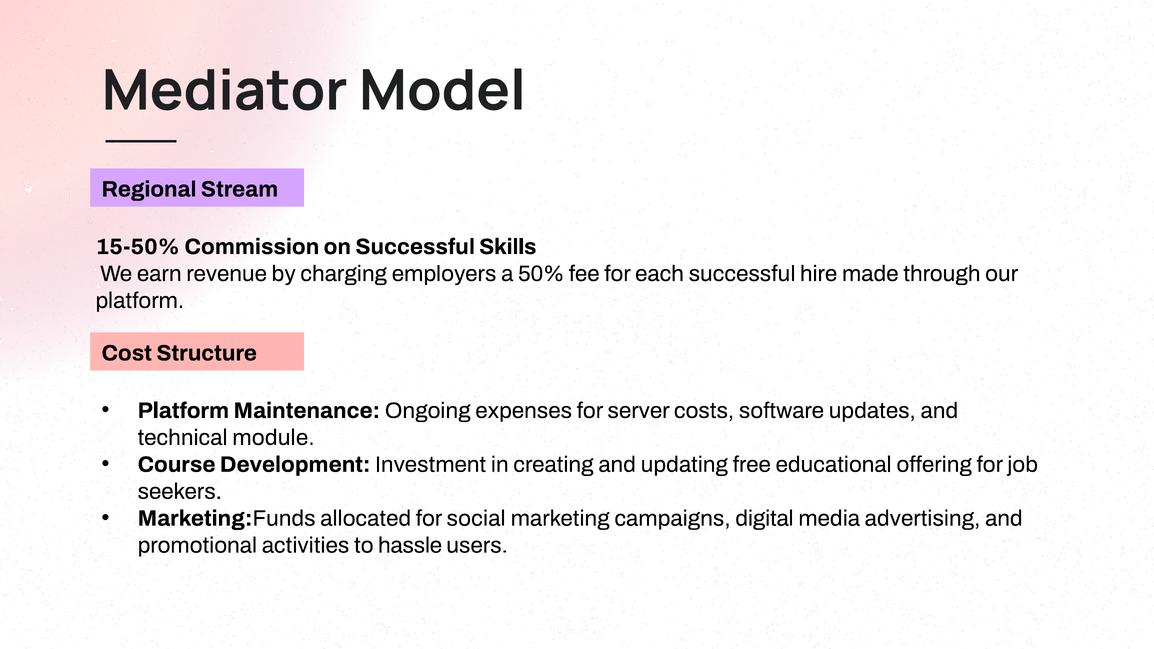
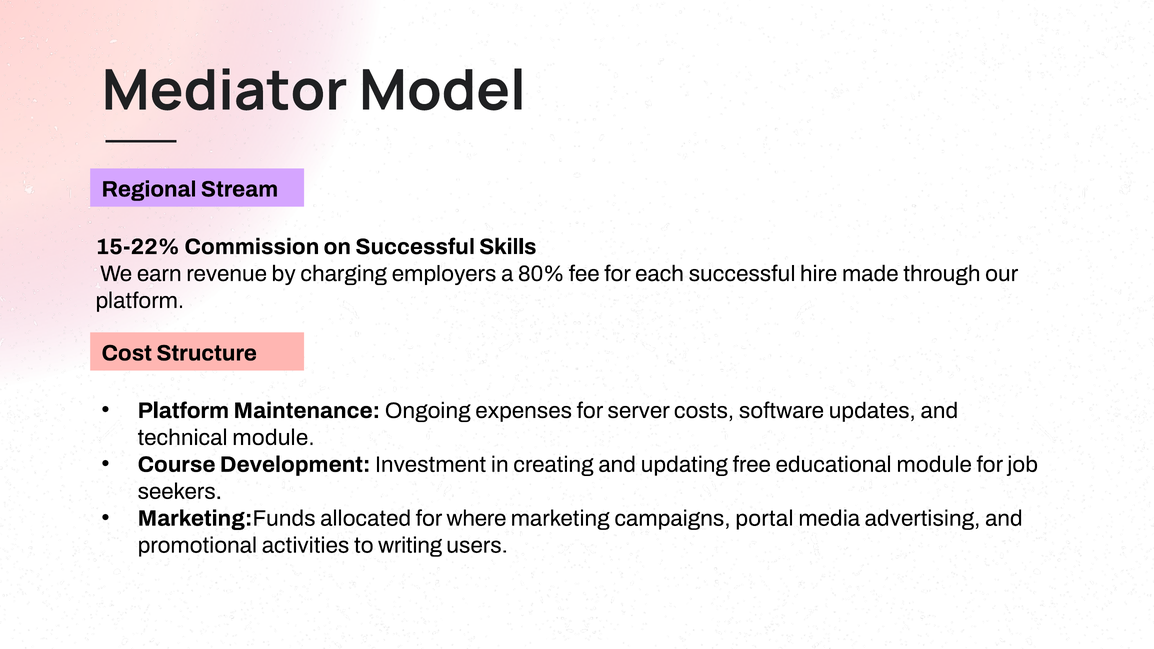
15-50%: 15-50% -> 15-22%
50%: 50% -> 80%
educational offering: offering -> module
social: social -> where
digital: digital -> portal
hassle: hassle -> writing
